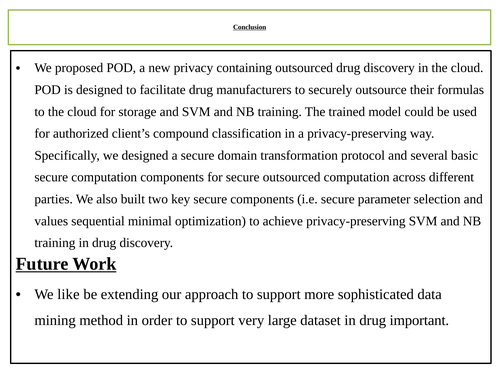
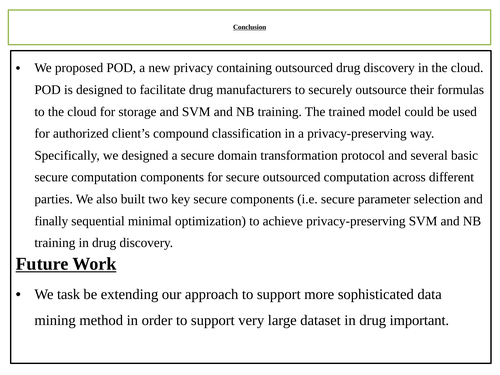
values: values -> finally
like: like -> task
